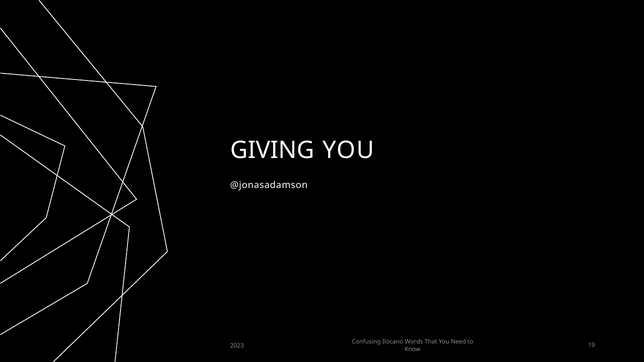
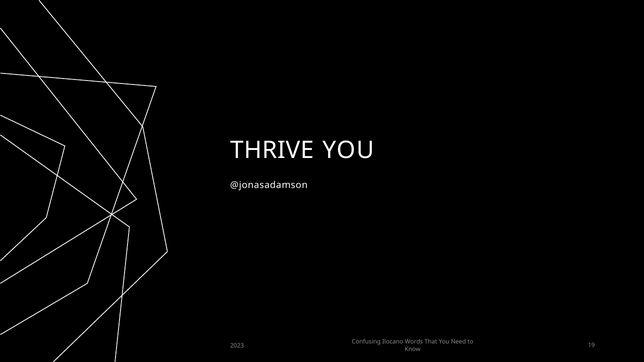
GIVING: GIVING -> THRIVE
